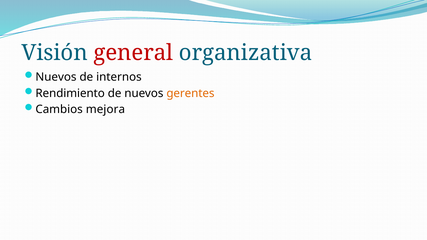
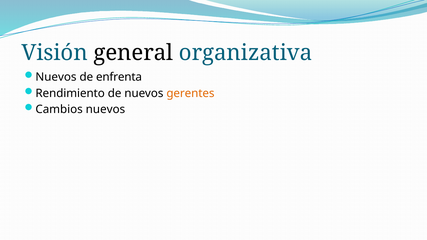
general colour: red -> black
internos: internos -> enfrenta
Cambios mejora: mejora -> nuevos
